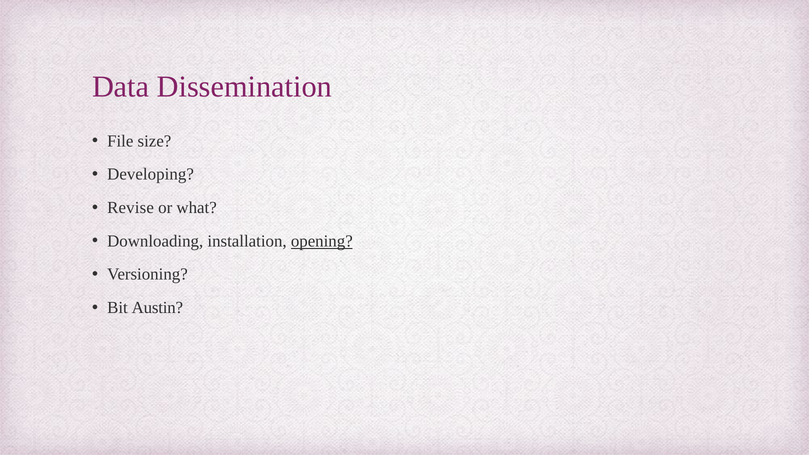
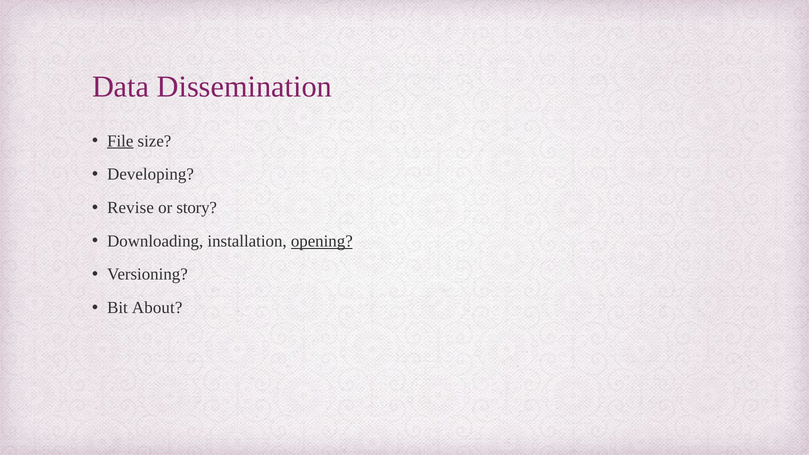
File underline: none -> present
what: what -> story
Austin: Austin -> About
